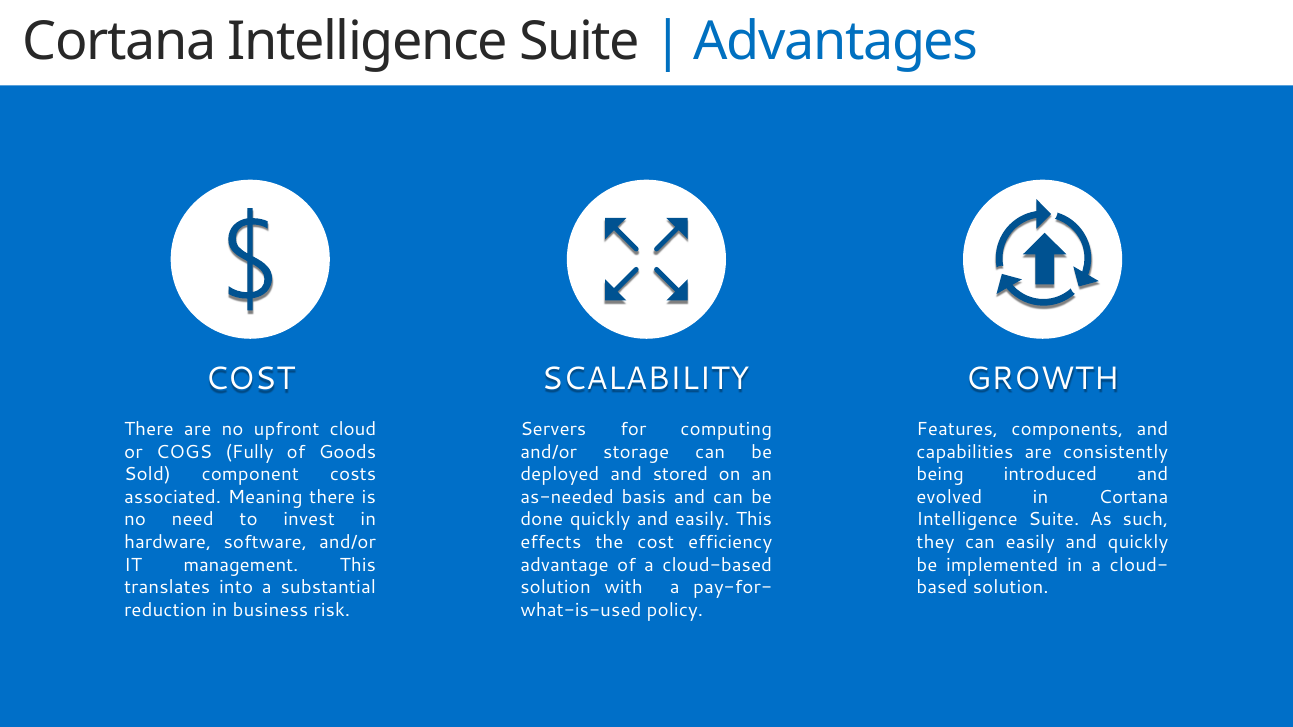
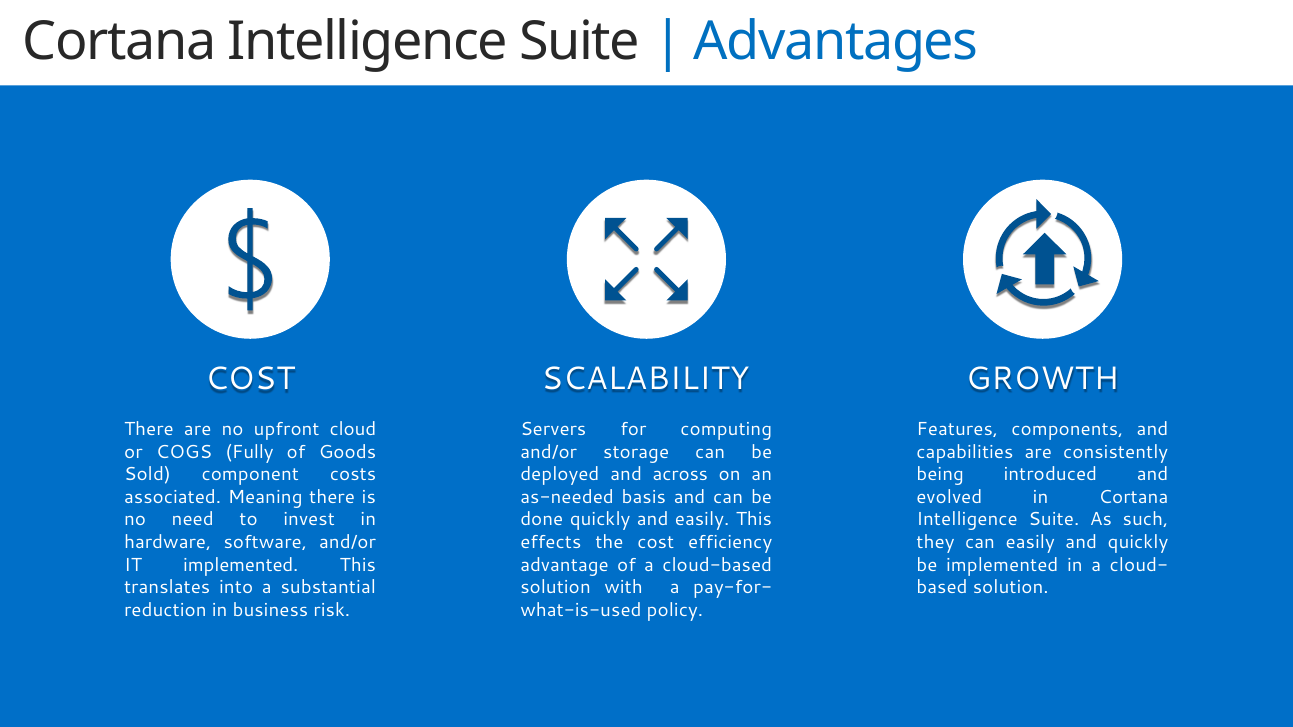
stored: stored -> across
IT management: management -> implemented
